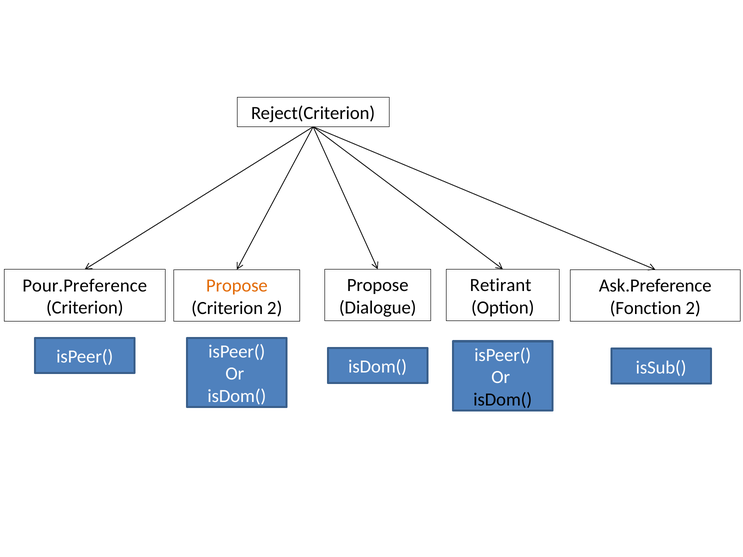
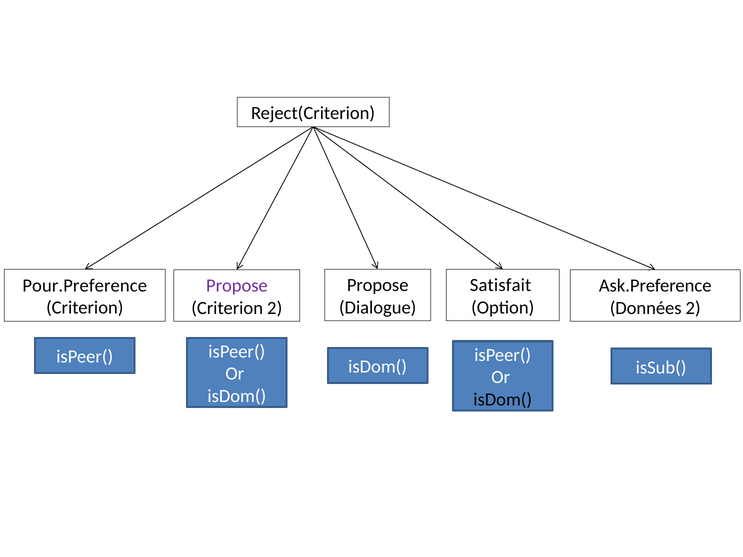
Retirant: Retirant -> Satisfait
Propose at (237, 286) colour: orange -> purple
Fonction: Fonction -> Données
